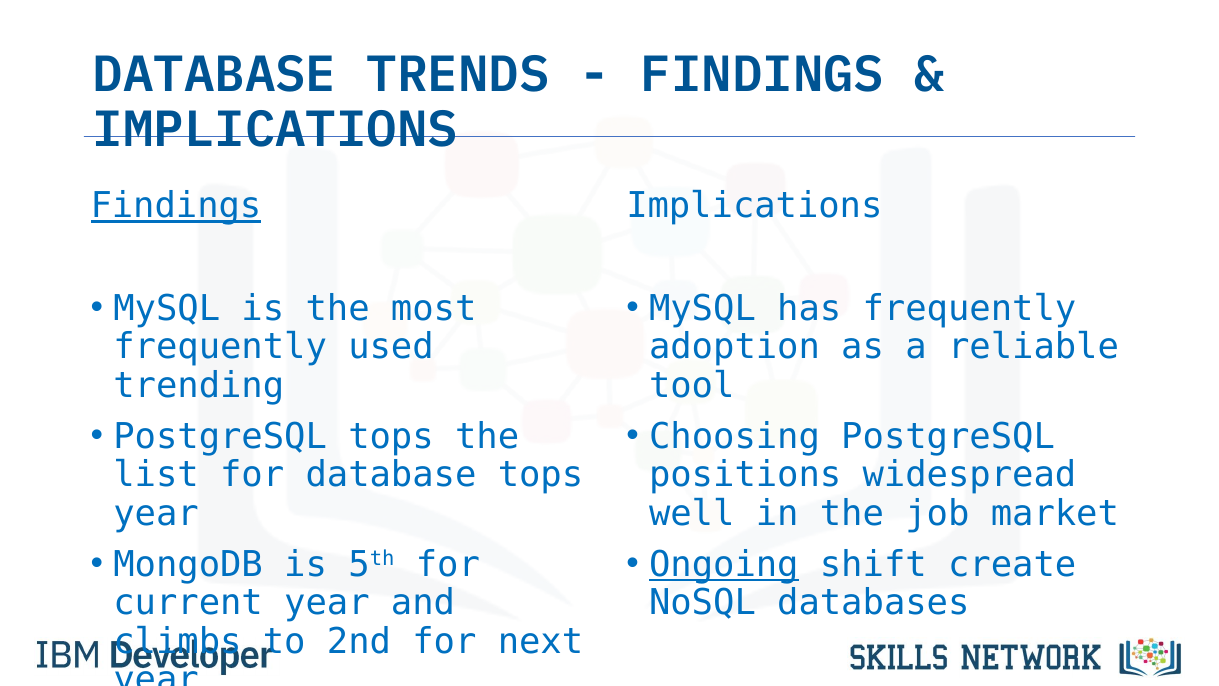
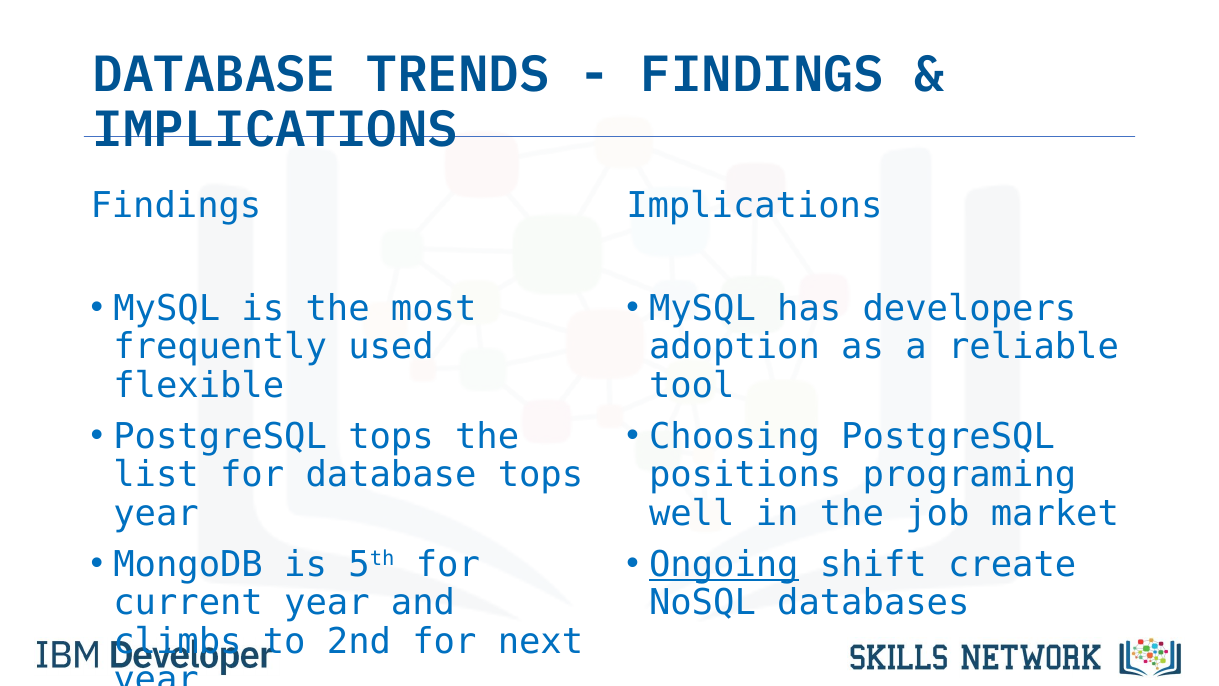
Findings at (176, 206) underline: present -> none
has frequently: frequently -> developers
trending: trending -> flexible
widespread: widespread -> programing
